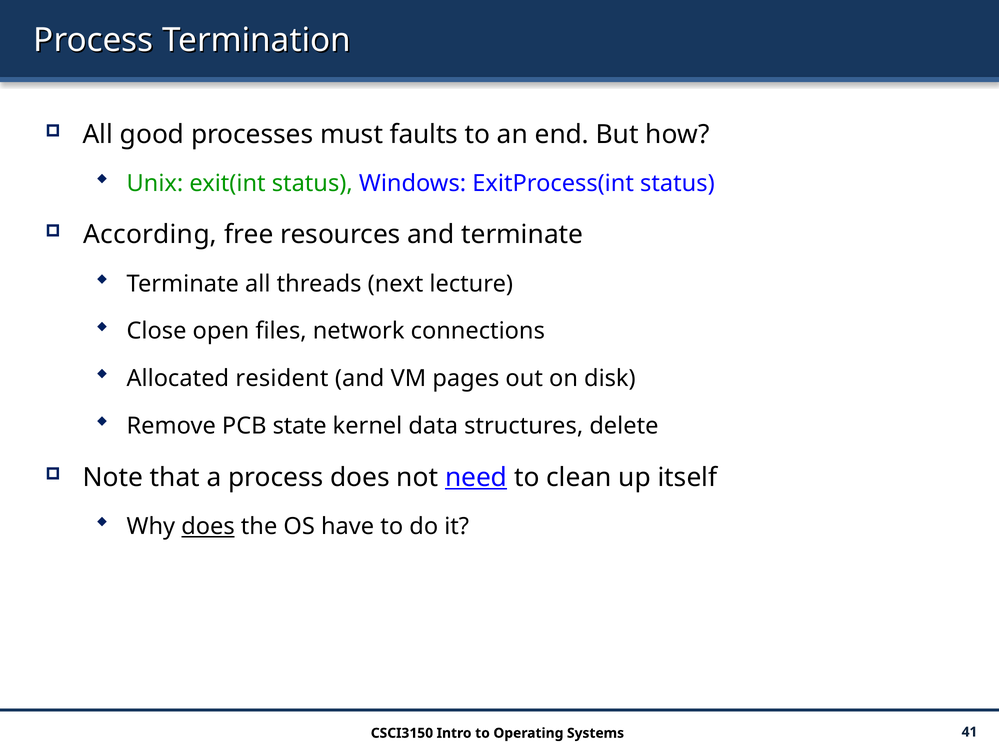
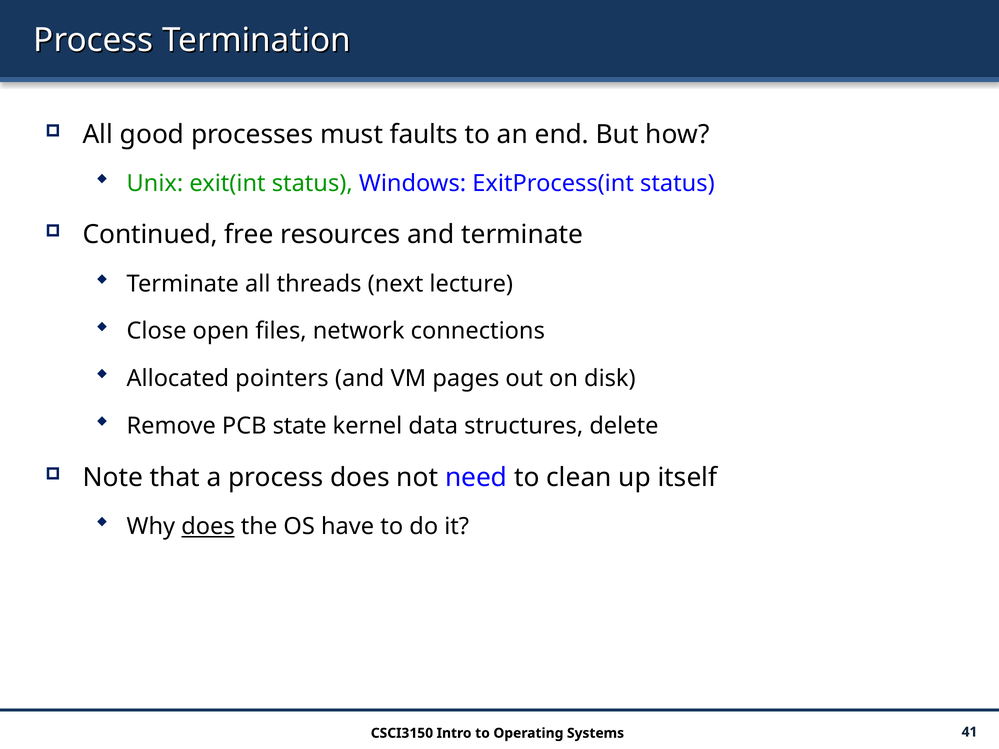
According: According -> Continued
resident: resident -> pointers
need underline: present -> none
